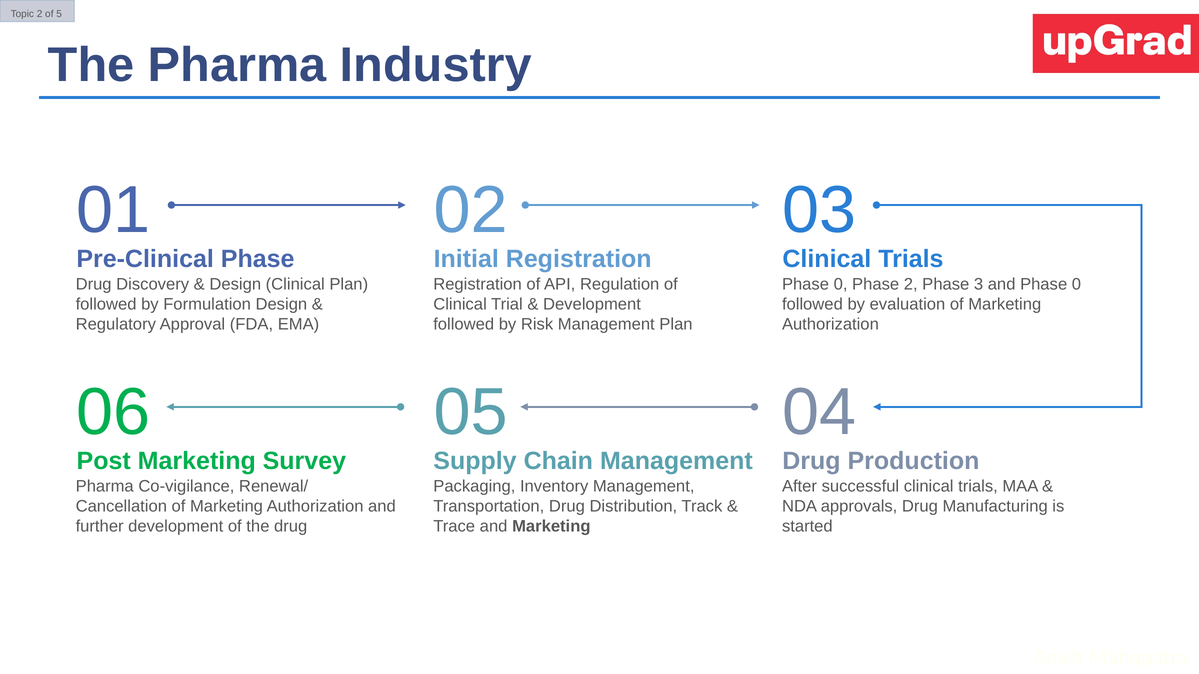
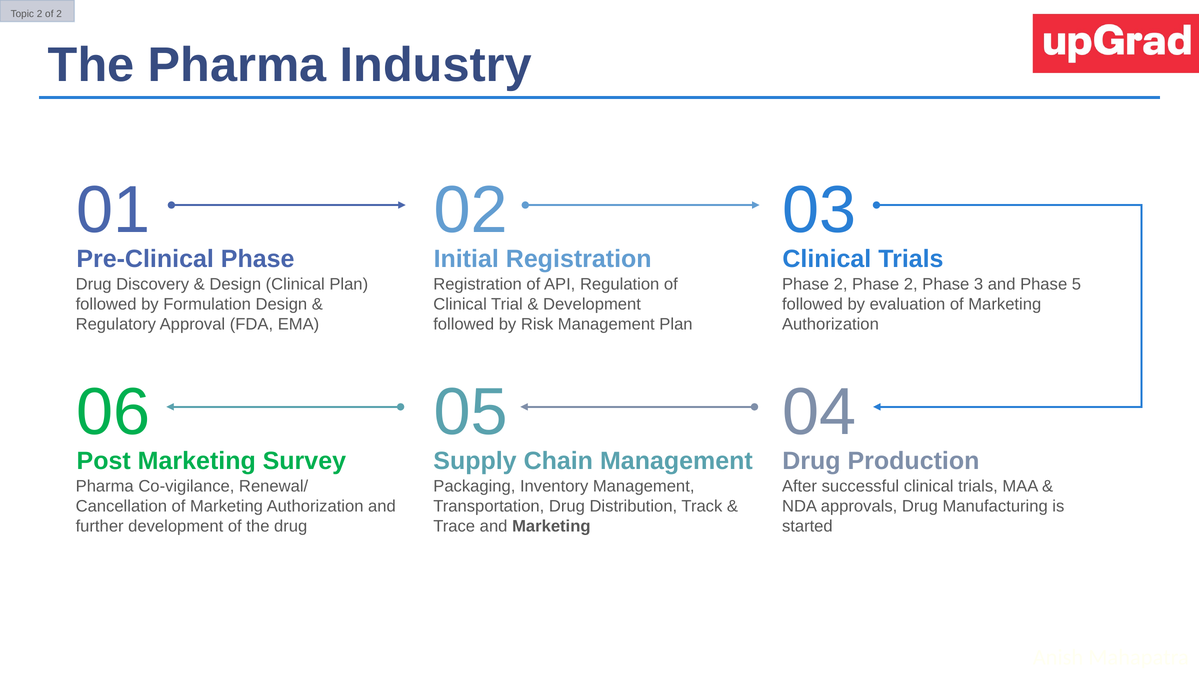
of 5: 5 -> 2
0 at (841, 285): 0 -> 2
and Phase 0: 0 -> 5
